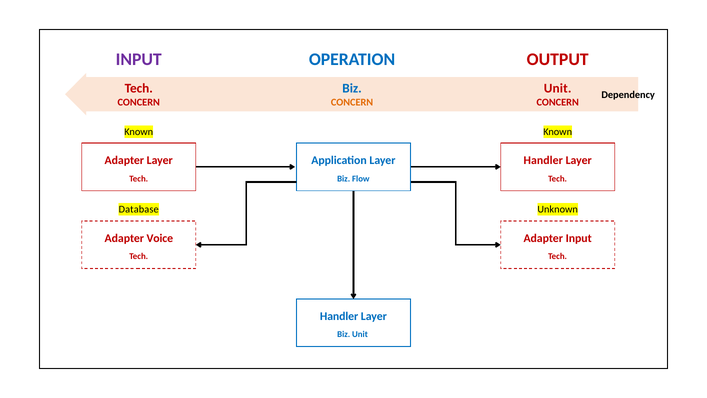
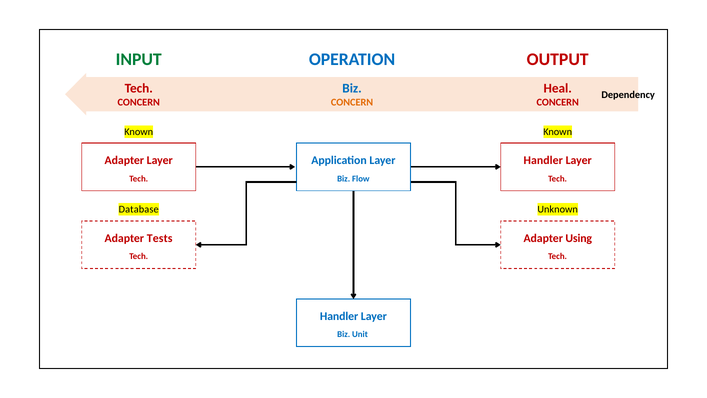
INPUT at (139, 59) colour: purple -> green
Unit at (558, 88): Unit -> Heal
Voice: Voice -> Tests
Adapter Input: Input -> Using
